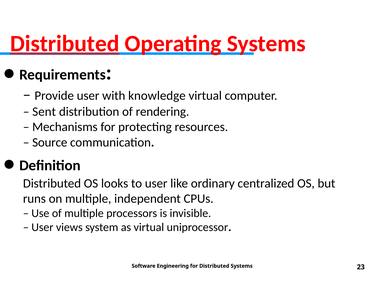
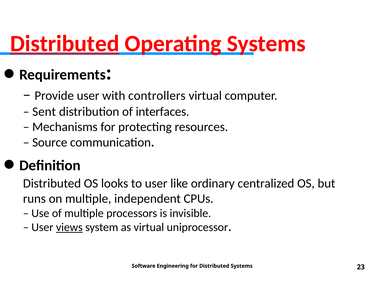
knowledge: knowledge -> controllers
rendering: rendering -> interfaces
views underline: none -> present
